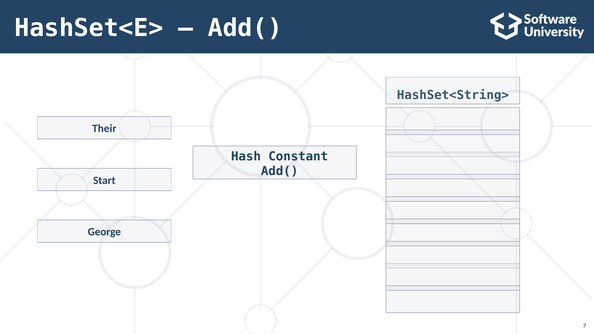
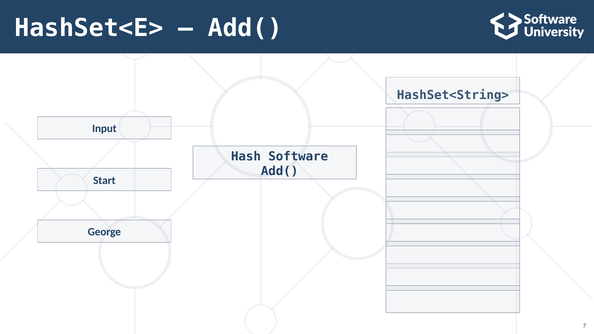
Their: Their -> Input
Constant: Constant -> Software
